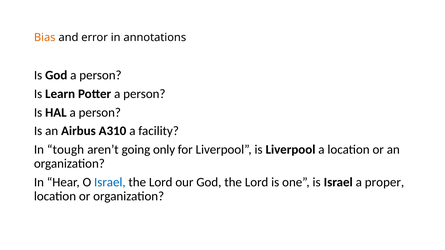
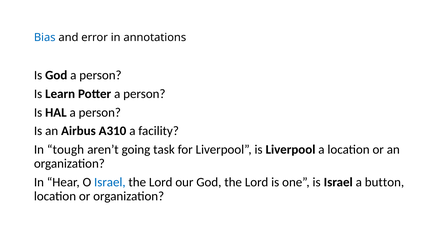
Bias colour: orange -> blue
only: only -> task
proper: proper -> button
